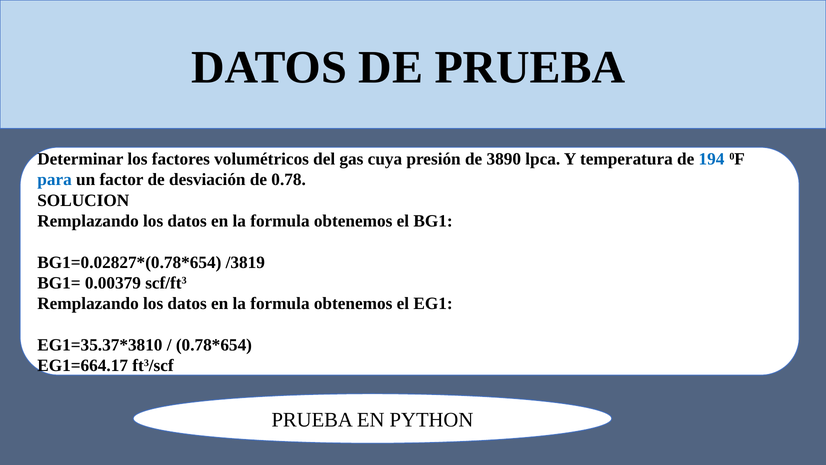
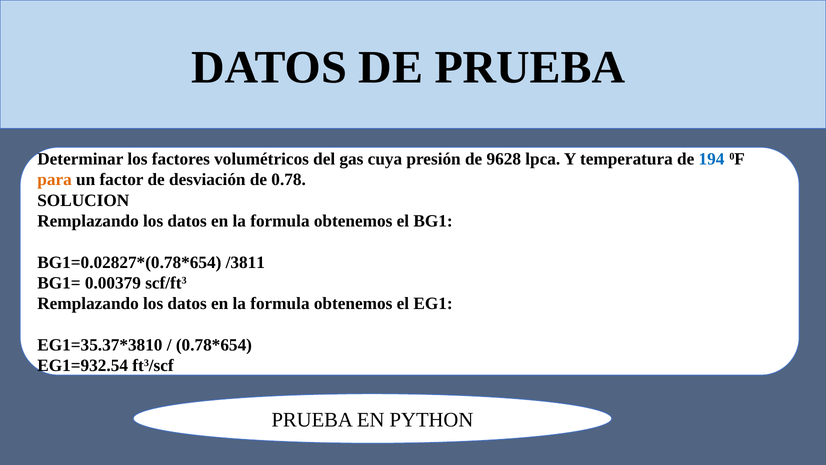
3890: 3890 -> 9628
para colour: blue -> orange
/3819: /3819 -> /3811
EG1=664.17: EG1=664.17 -> EG1=932.54
